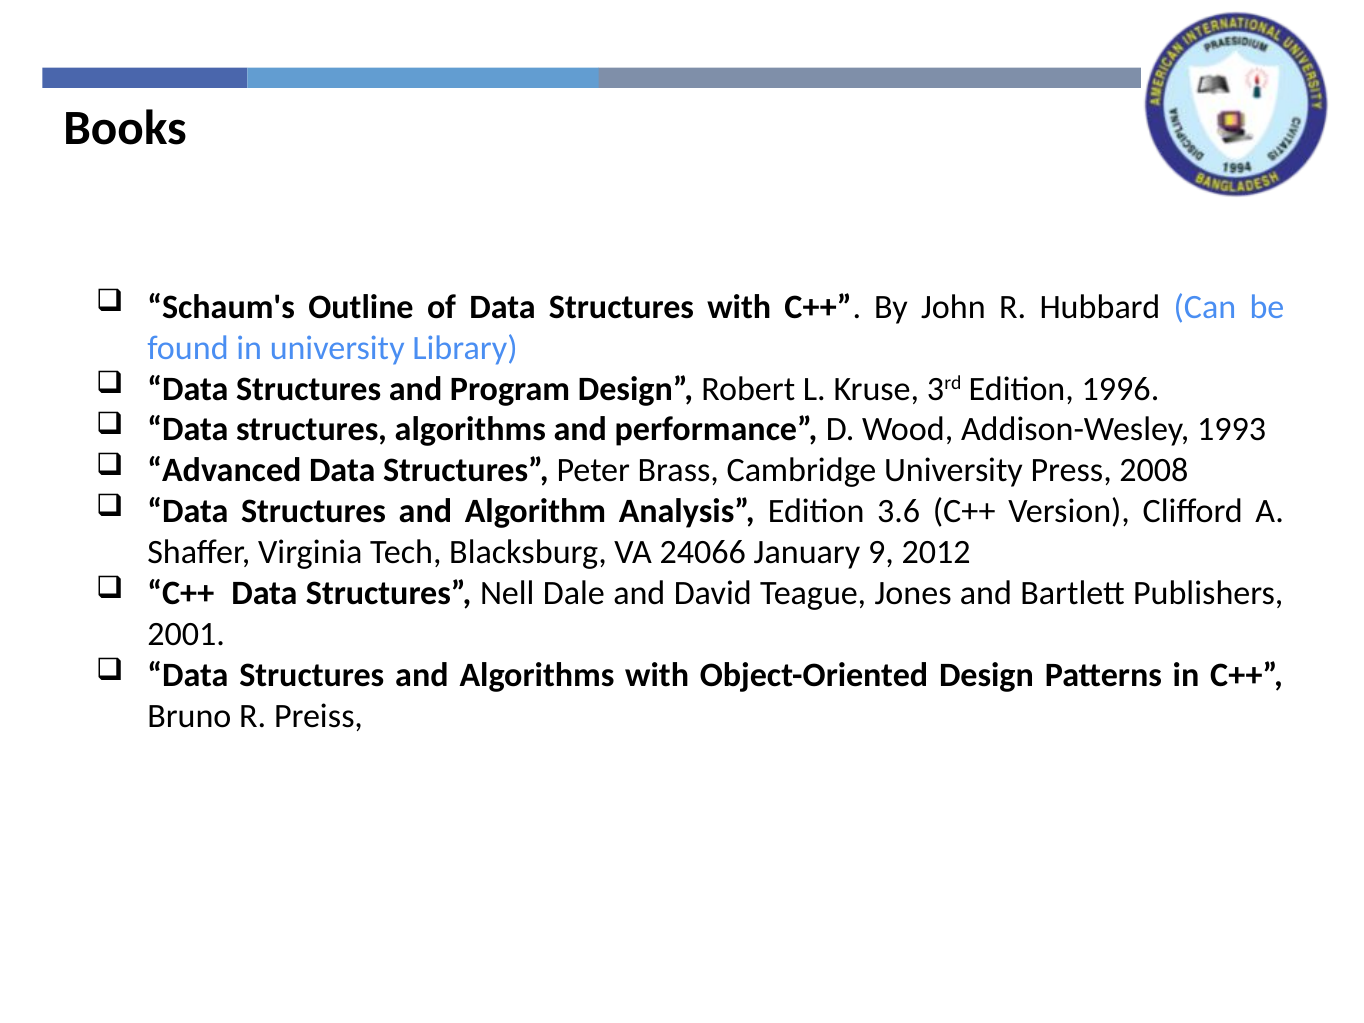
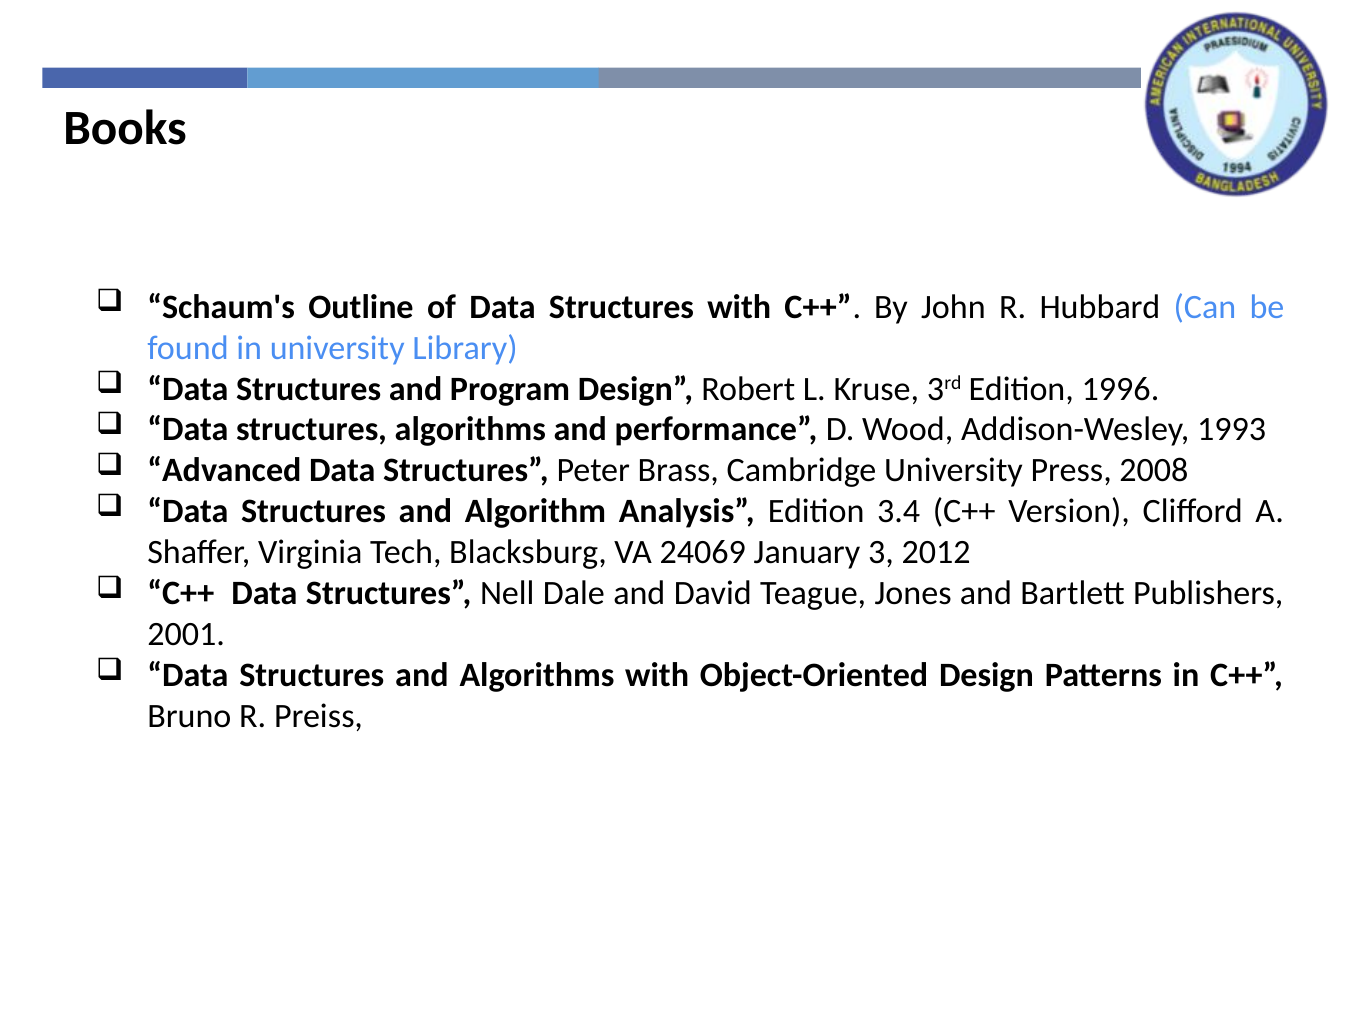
3.6: 3.6 -> 3.4
24066: 24066 -> 24069
9: 9 -> 3
